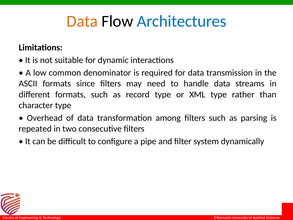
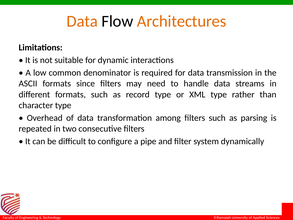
Architectures colour: blue -> orange
